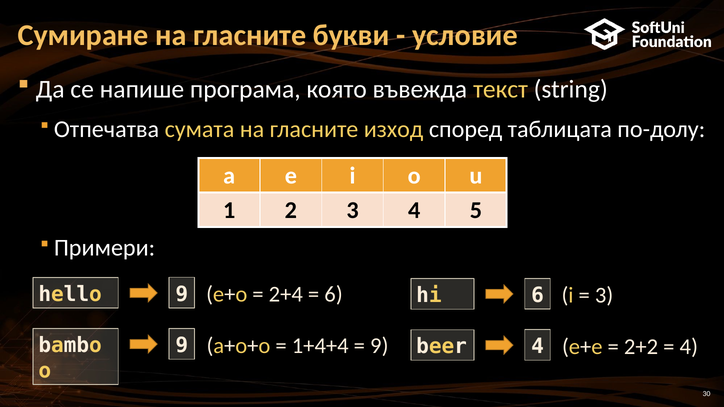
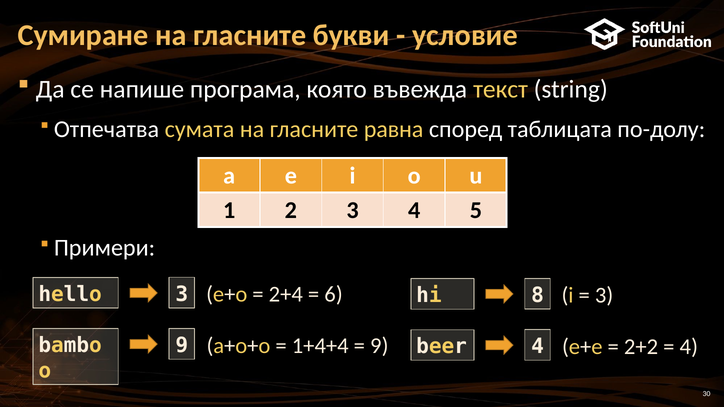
изход: изход -> равна
hello 9: 9 -> 3
hi 6: 6 -> 8
